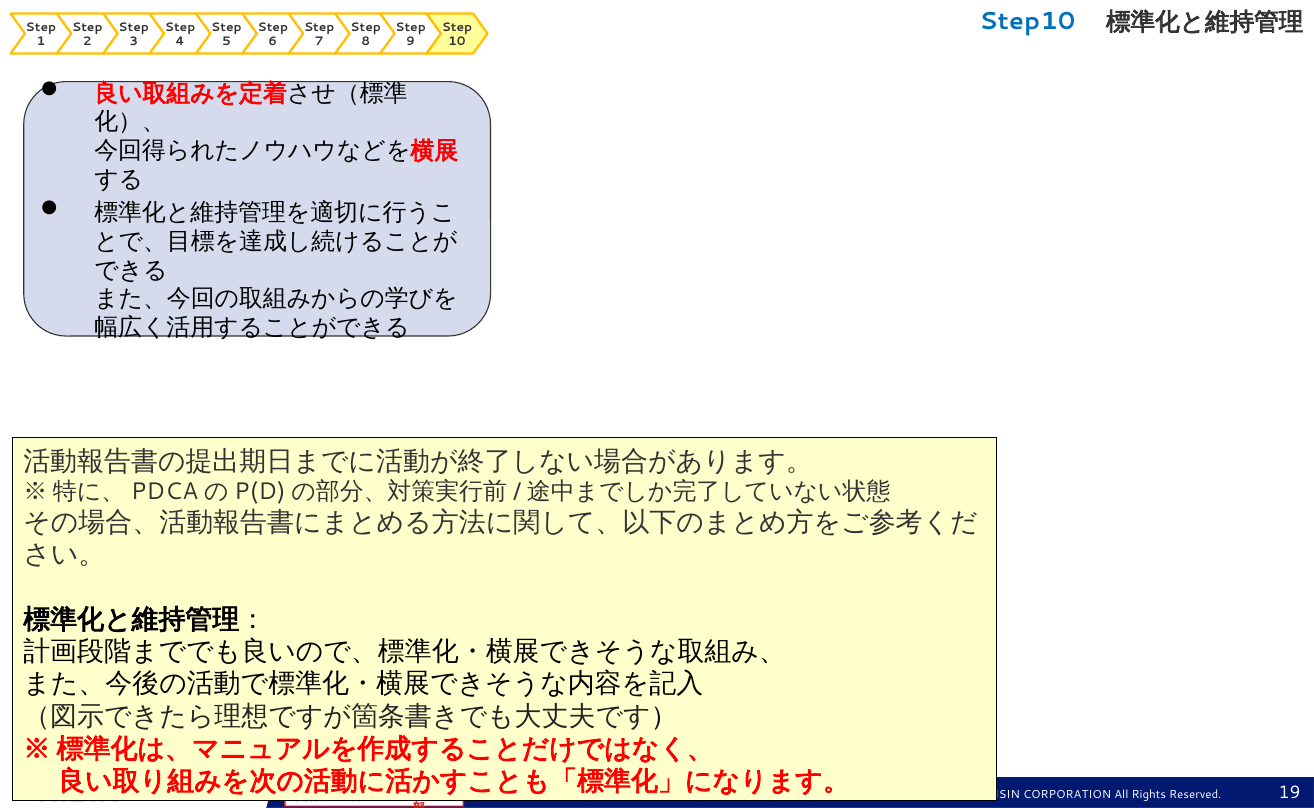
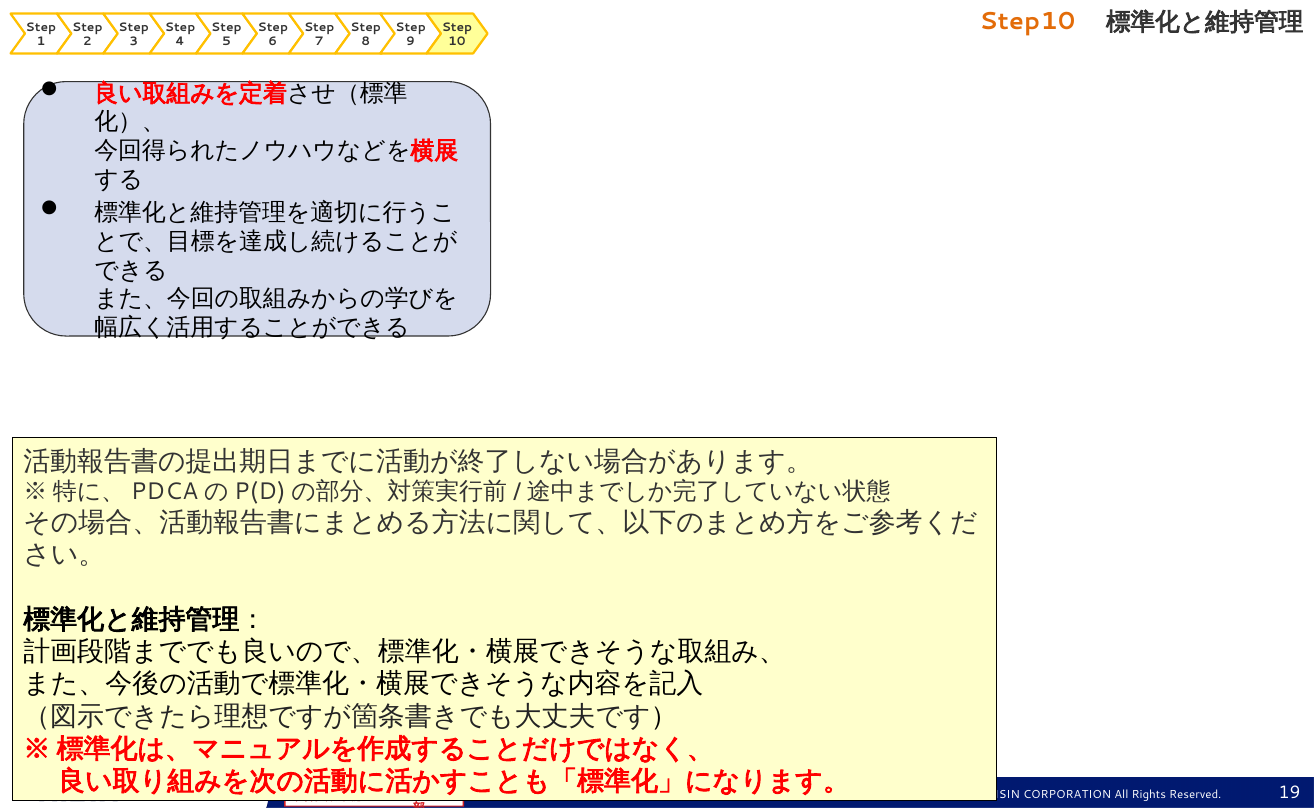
Step10 colour: blue -> orange
